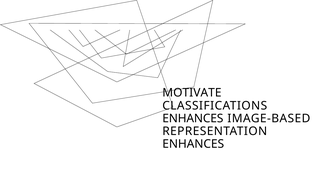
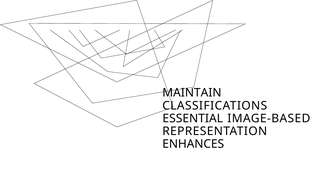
MOTIVATE: MOTIVATE -> MAINTAIN
ENHANCES at (193, 118): ENHANCES -> ESSENTIAL
